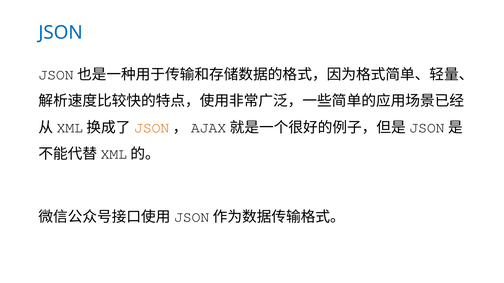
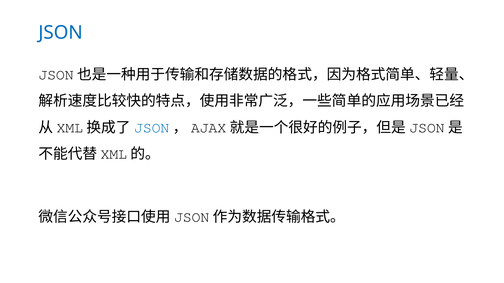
JSON at (152, 128) colour: orange -> blue
